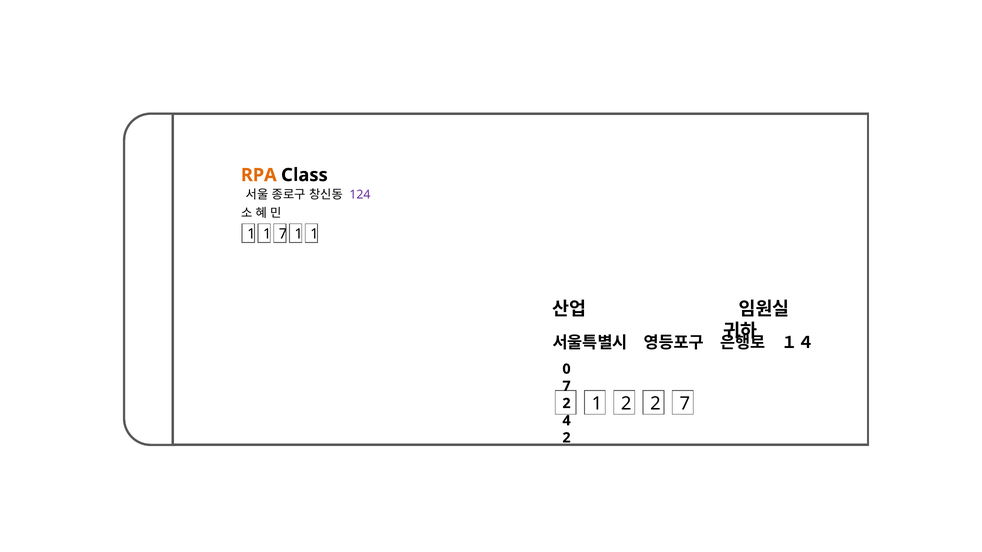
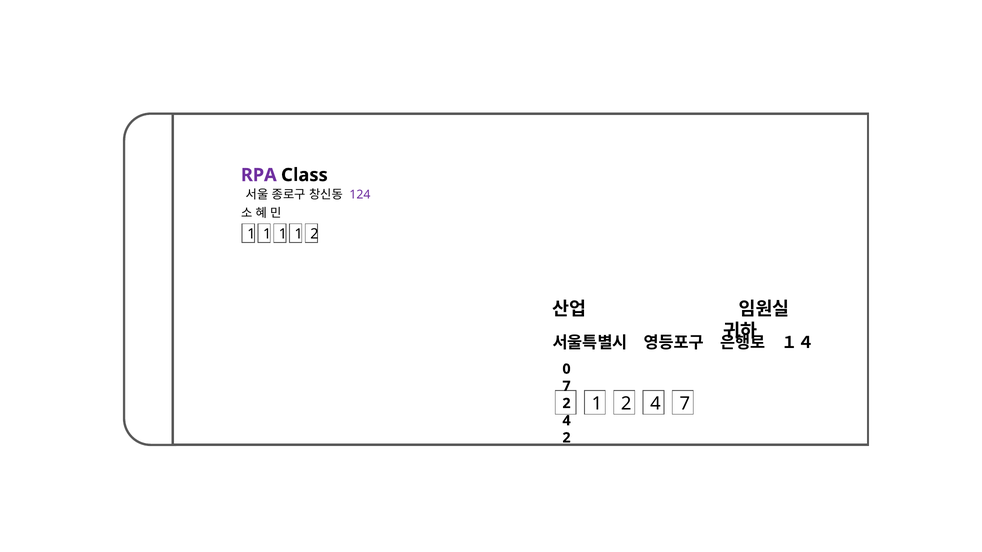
RPA colour: orange -> purple
7 at (283, 234): 7 -> 1
1 at (314, 234): 1 -> 2
1 2 2: 2 -> 4
